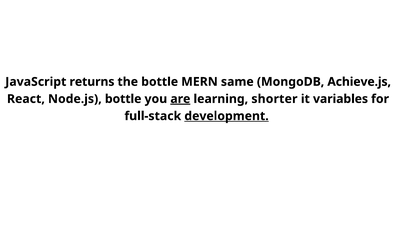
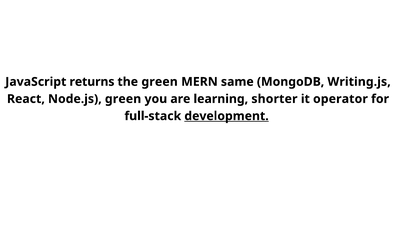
the bottle: bottle -> green
Achieve.js: Achieve.js -> Writing.js
Node.js bottle: bottle -> green
are underline: present -> none
variables: variables -> operator
